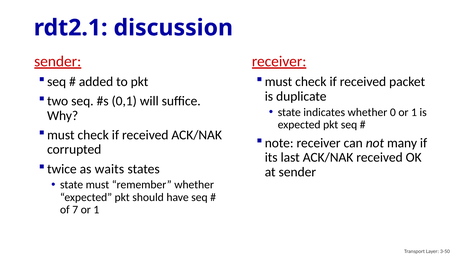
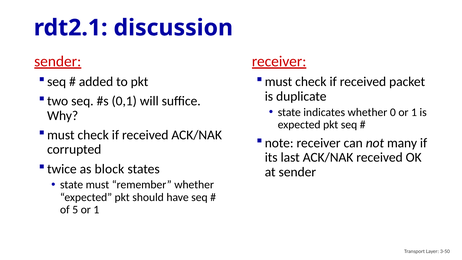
waits: waits -> block
7: 7 -> 5
